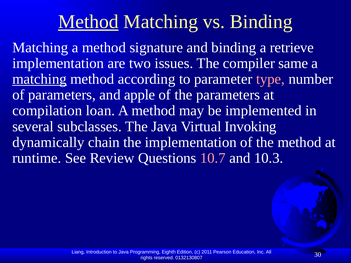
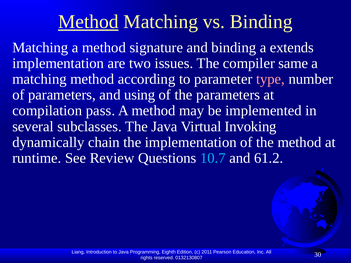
retrieve: retrieve -> extends
matching at (39, 79) underline: present -> none
apple: apple -> using
loan: loan -> pass
10.7 colour: pink -> light blue
10.3: 10.3 -> 61.2
